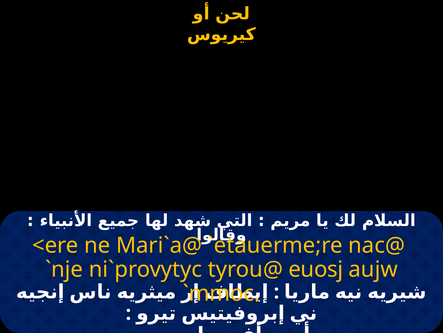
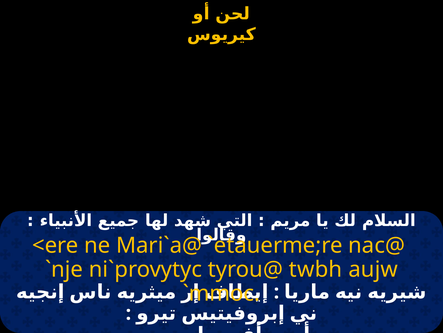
euosj: euosj -> twbh
